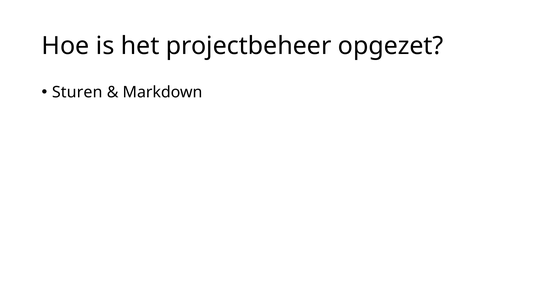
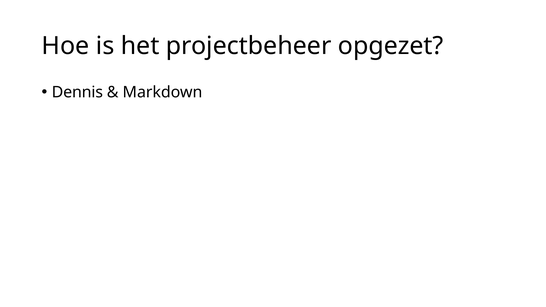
Sturen: Sturen -> Dennis
